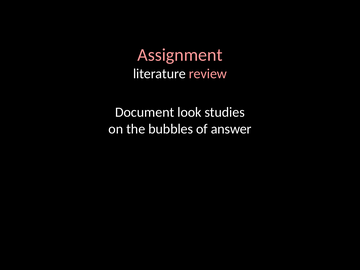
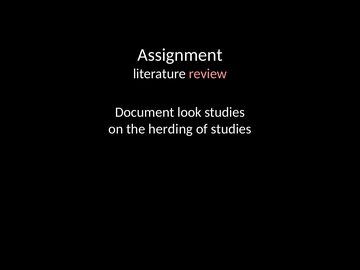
Assignment colour: pink -> white
bubbles: bubbles -> herding
of answer: answer -> studies
